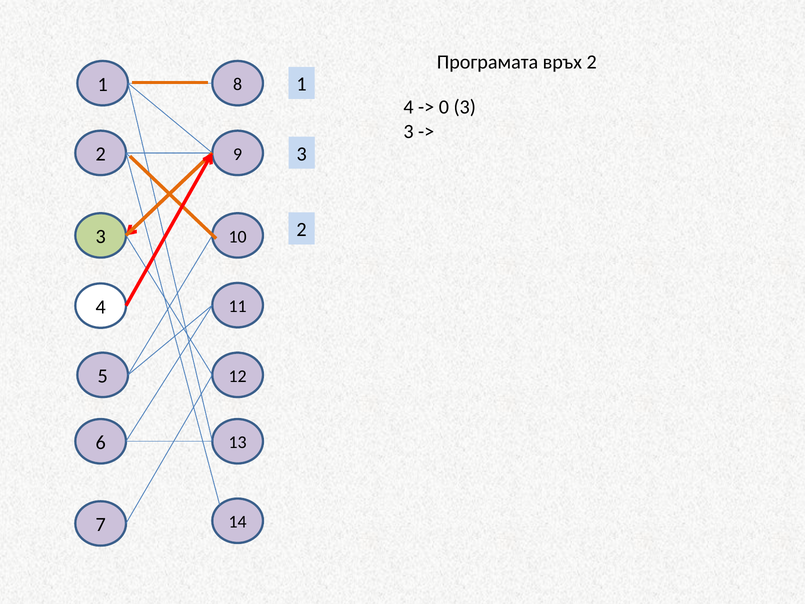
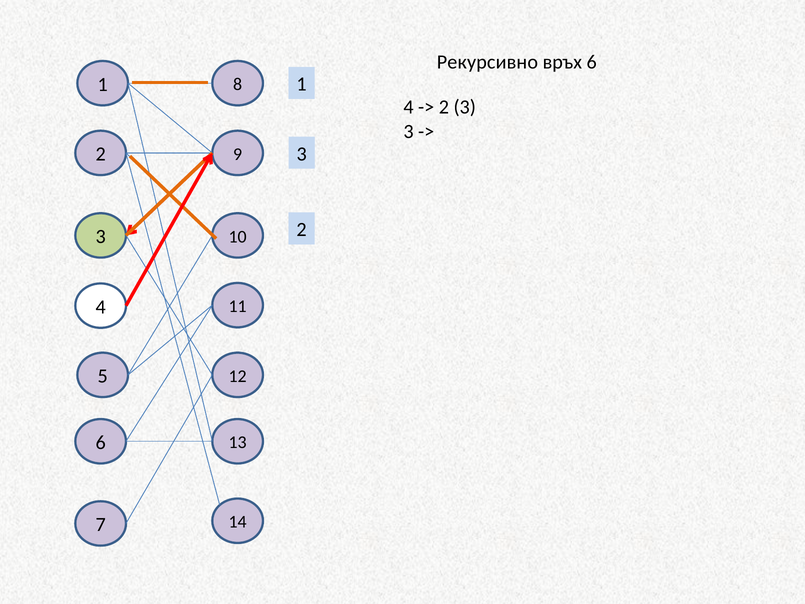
Програмата: Програмата -> Рекурсивно
връх 2: 2 -> 6
0 at (444, 107): 0 -> 2
